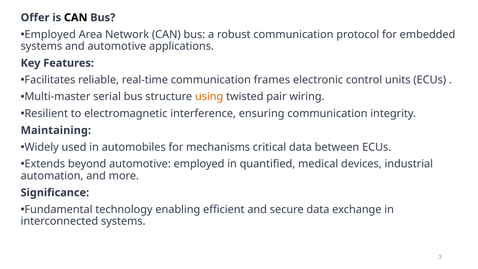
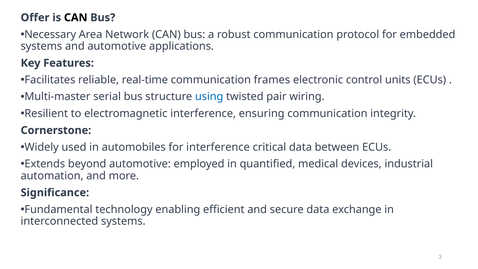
Employed at (50, 34): Employed -> Necessary
using colour: orange -> blue
Maintaining: Maintaining -> Cornerstone
for mechanisms: mechanisms -> interference
